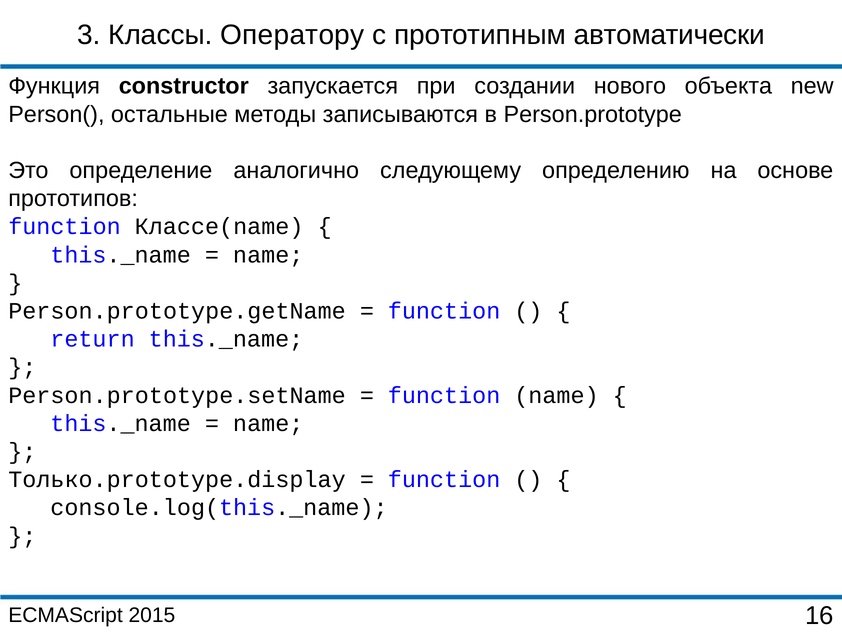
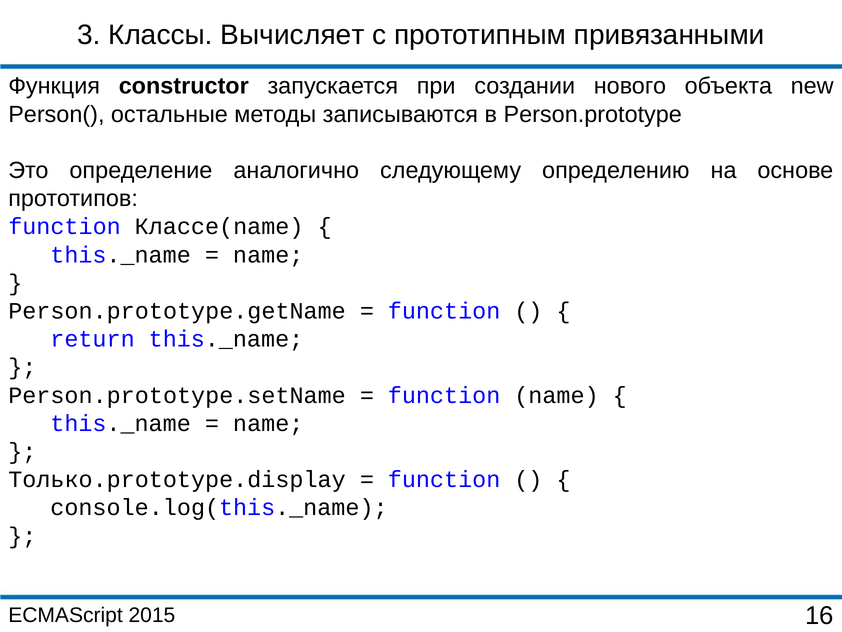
Оператору: Оператору -> Вычисляет
автоматически: автоматически -> привязанными
